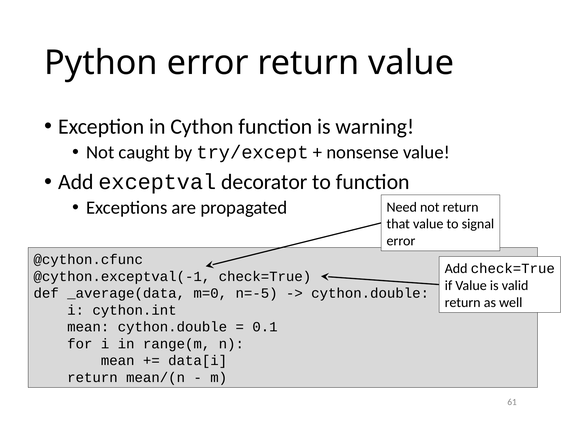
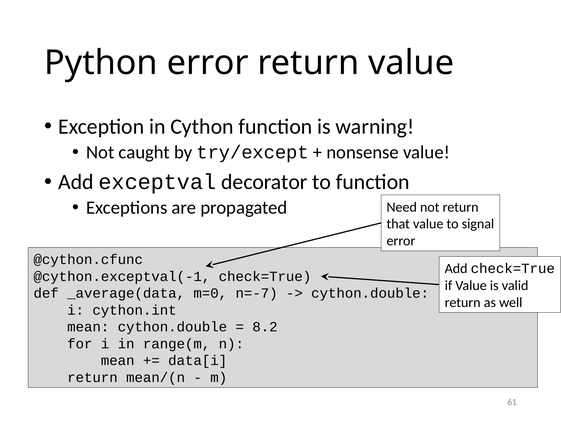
n=-5: n=-5 -> n=-7
0.1: 0.1 -> 8.2
